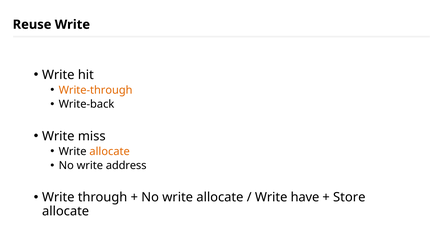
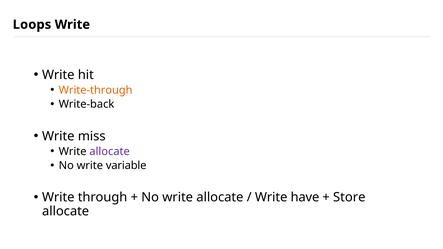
Reuse: Reuse -> Loops
allocate at (110, 151) colour: orange -> purple
address: address -> variable
